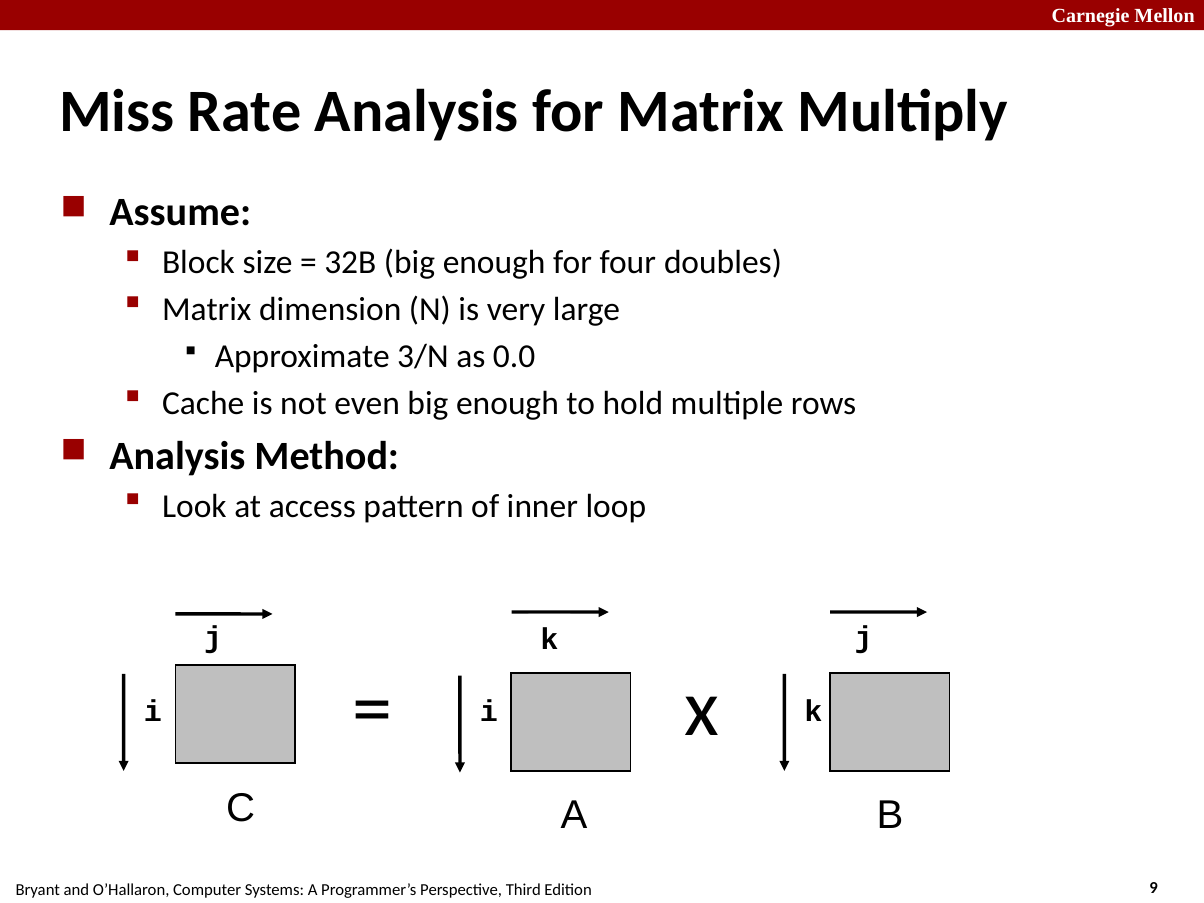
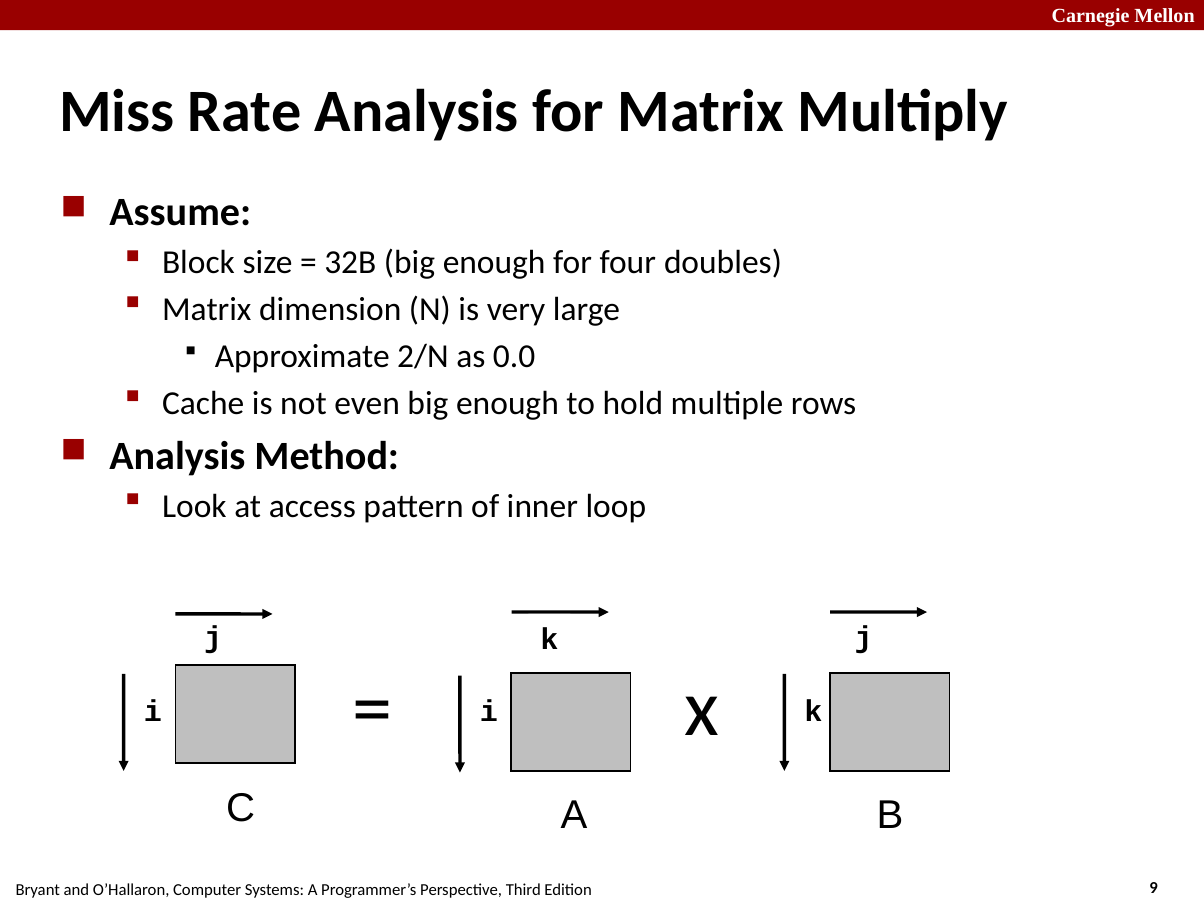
3/N: 3/N -> 2/N
